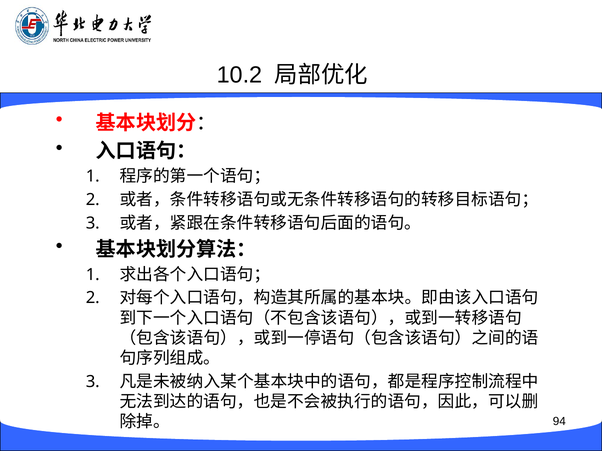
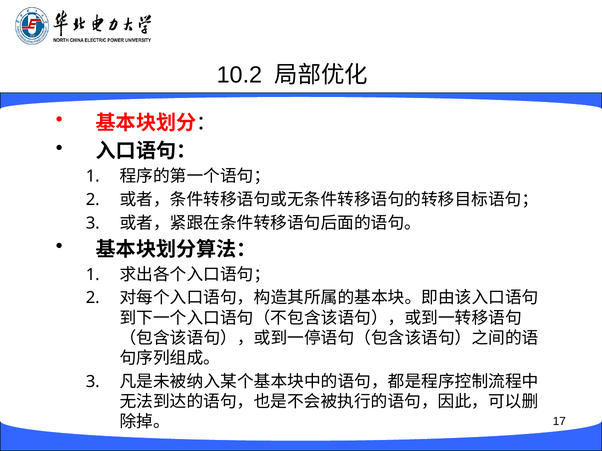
94: 94 -> 17
